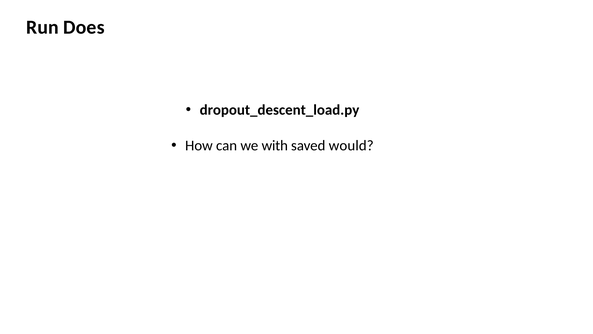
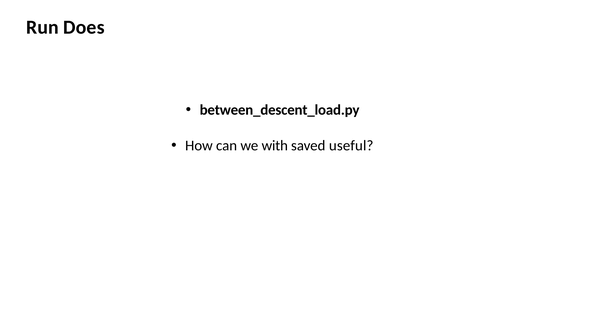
dropout_descent_load.py: dropout_descent_load.py -> between_descent_load.py
would: would -> useful
